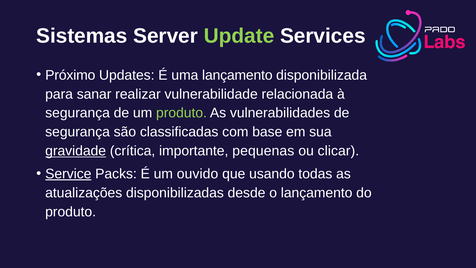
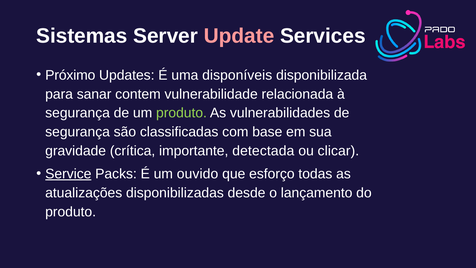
Update colour: light green -> pink
uma lançamento: lançamento -> disponíveis
realizar: realizar -> contem
gravidade underline: present -> none
pequenas: pequenas -> detectada
usando: usando -> esforço
